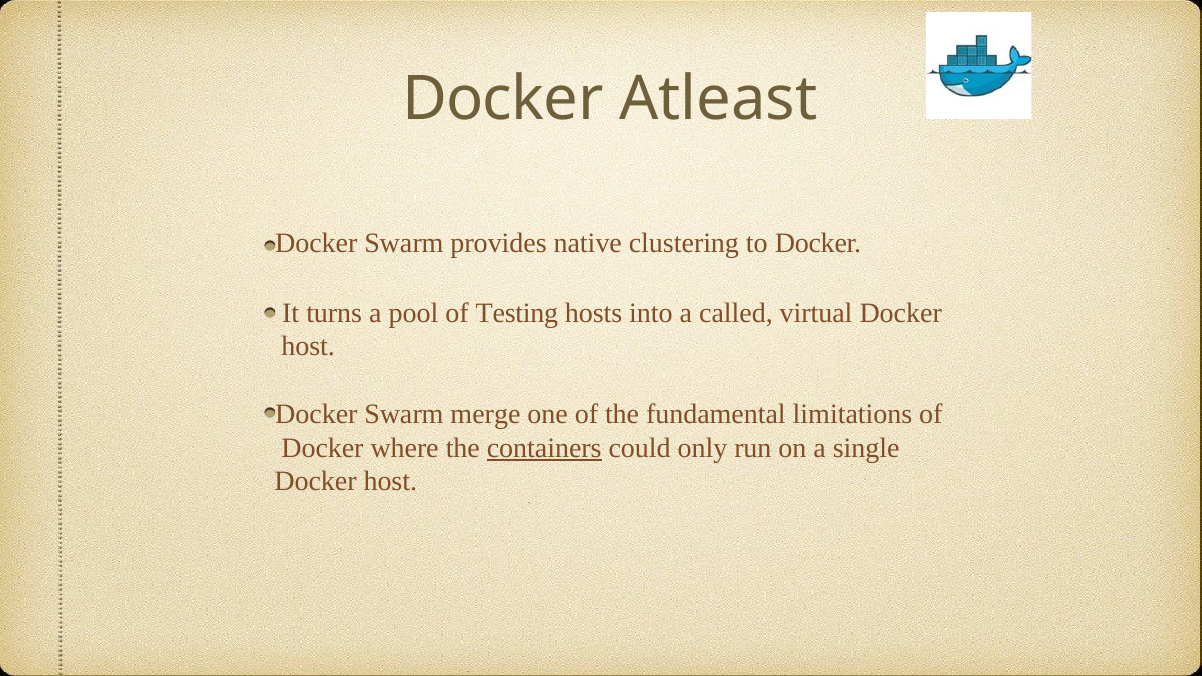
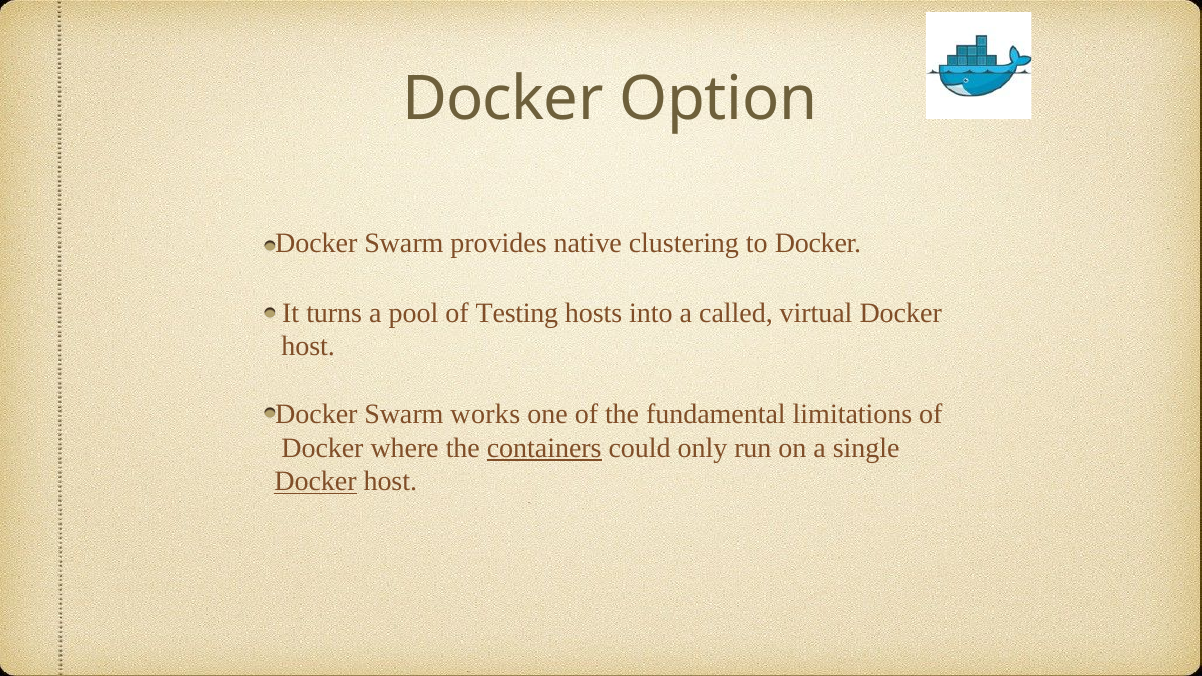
Atleast: Atleast -> Option
merge: merge -> works
Docker at (315, 482) underline: none -> present
